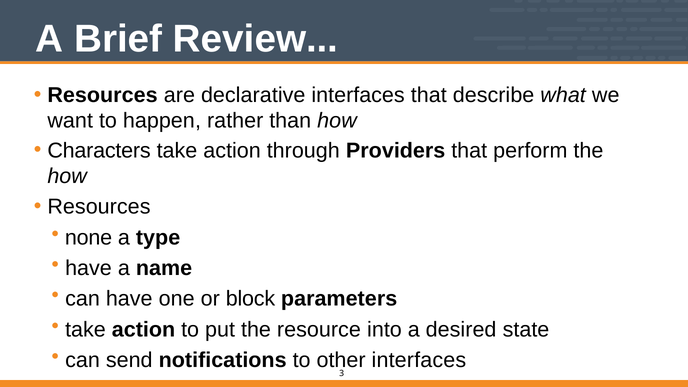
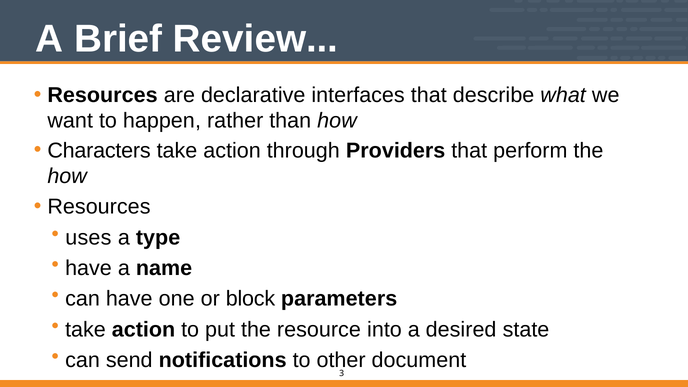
none: none -> uses
other interfaces: interfaces -> document
